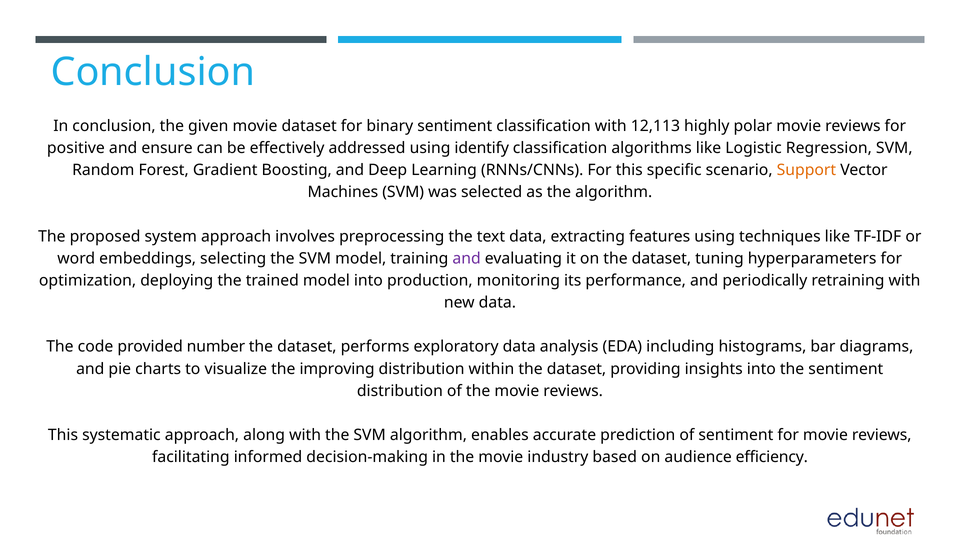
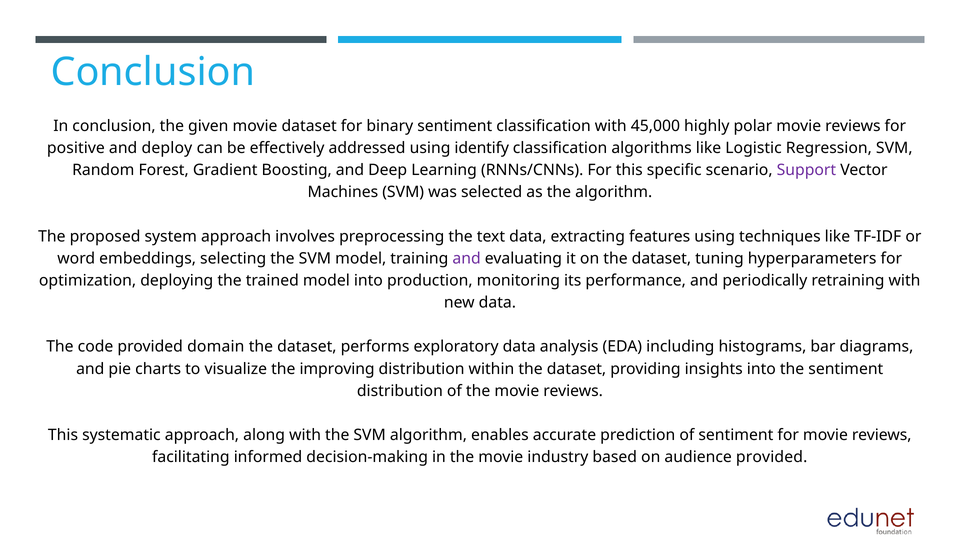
12,113: 12,113 -> 45,000
ensure: ensure -> deploy
Support colour: orange -> purple
number: number -> domain
audience efficiency: efficiency -> provided
